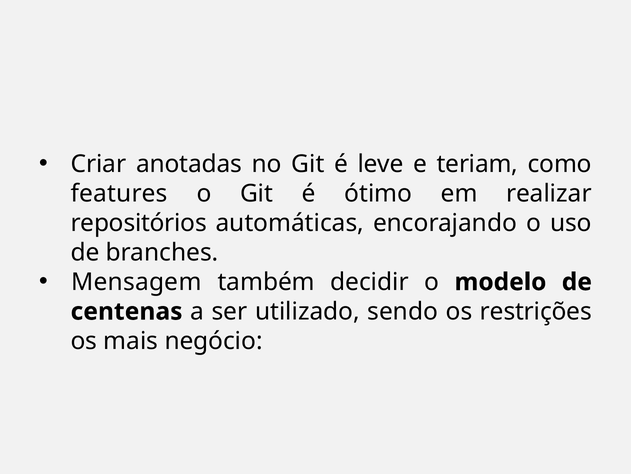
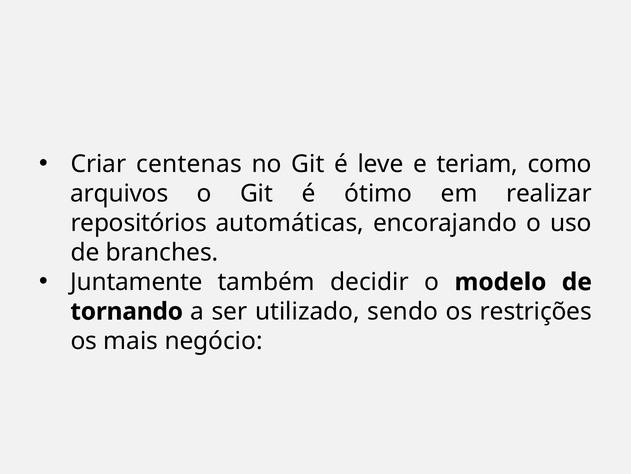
anotadas: anotadas -> centenas
features: features -> arquivos
Mensagem: Mensagem -> Juntamente
centenas: centenas -> tornando
